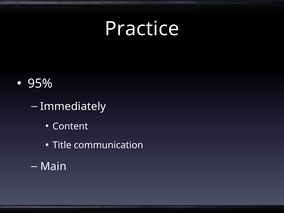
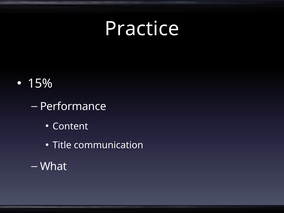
95%: 95% -> 15%
Immediately: Immediately -> Performance
Main: Main -> What
